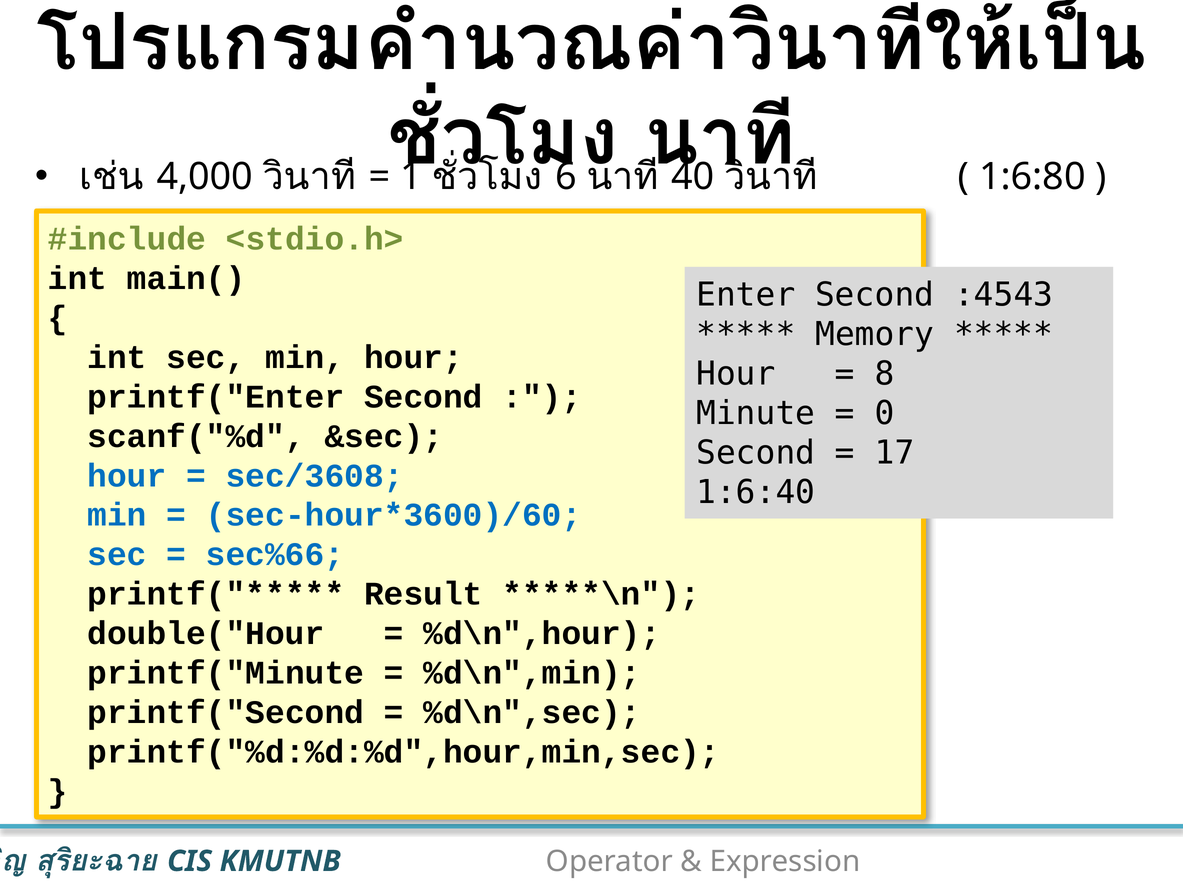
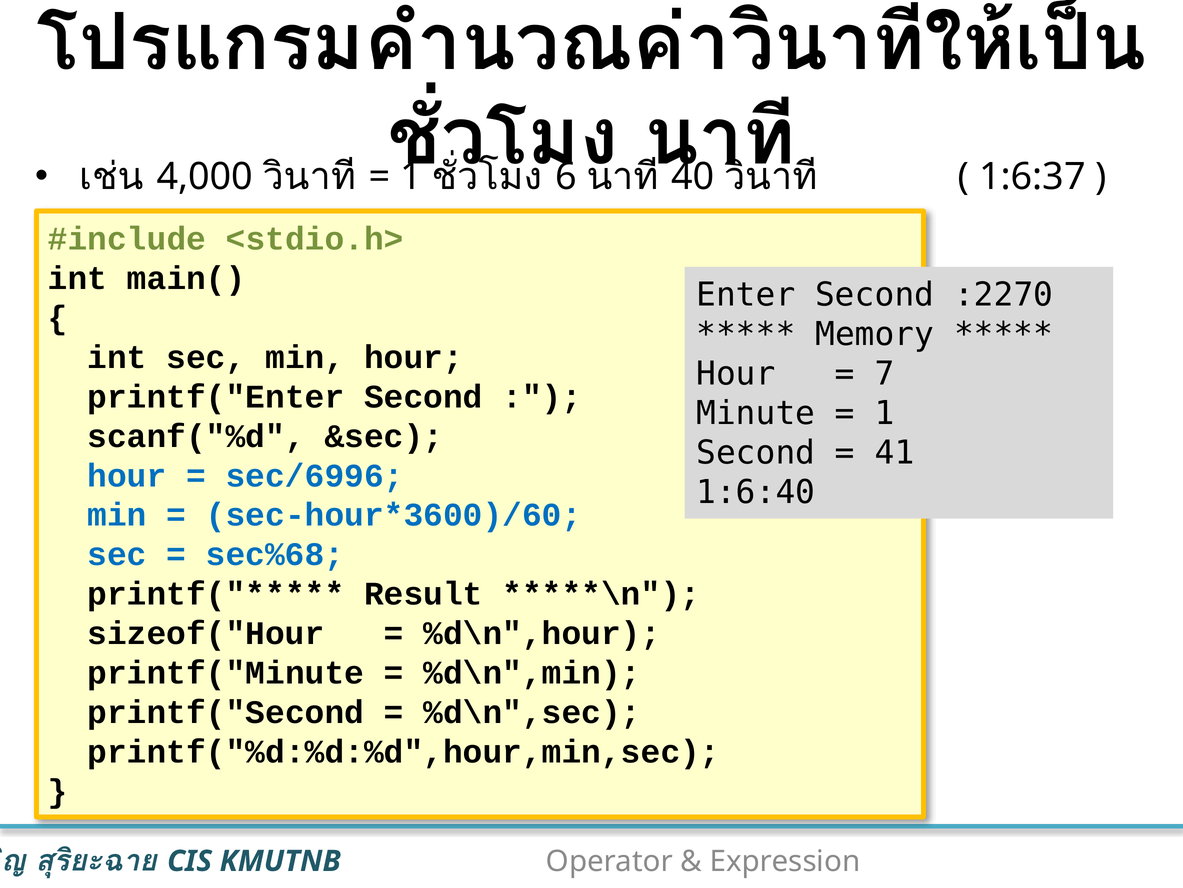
1:6:80: 1:6:80 -> 1:6:37
:4543: :4543 -> :2270
8: 8 -> 7
0 at (885, 413): 0 -> 1
17: 17 -> 41
sec/3608: sec/3608 -> sec/6996
sec%66: sec%66 -> sec%68
double("Hour: double("Hour -> sizeof("Hour
